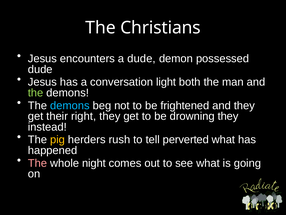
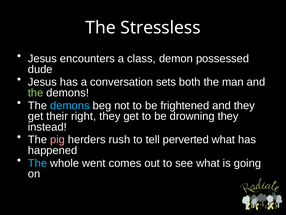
Christians: Christians -> Stressless
a dude: dude -> class
light: light -> sets
pig colour: yellow -> pink
The at (37, 163) colour: pink -> light blue
night: night -> went
